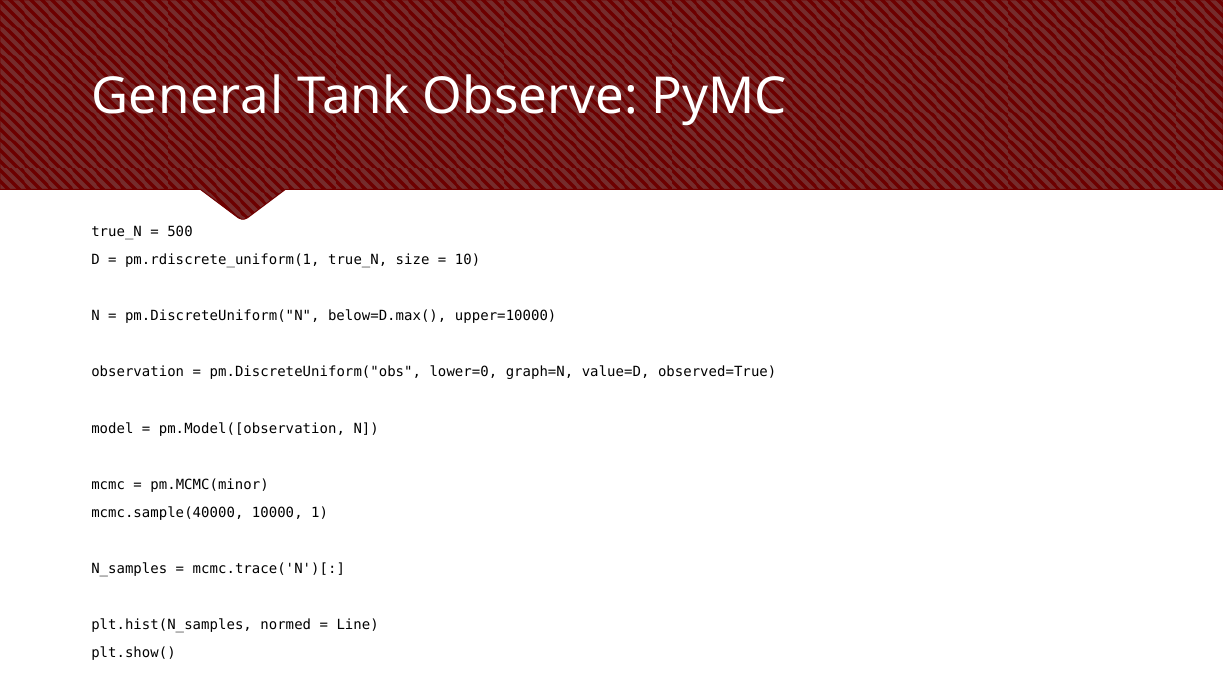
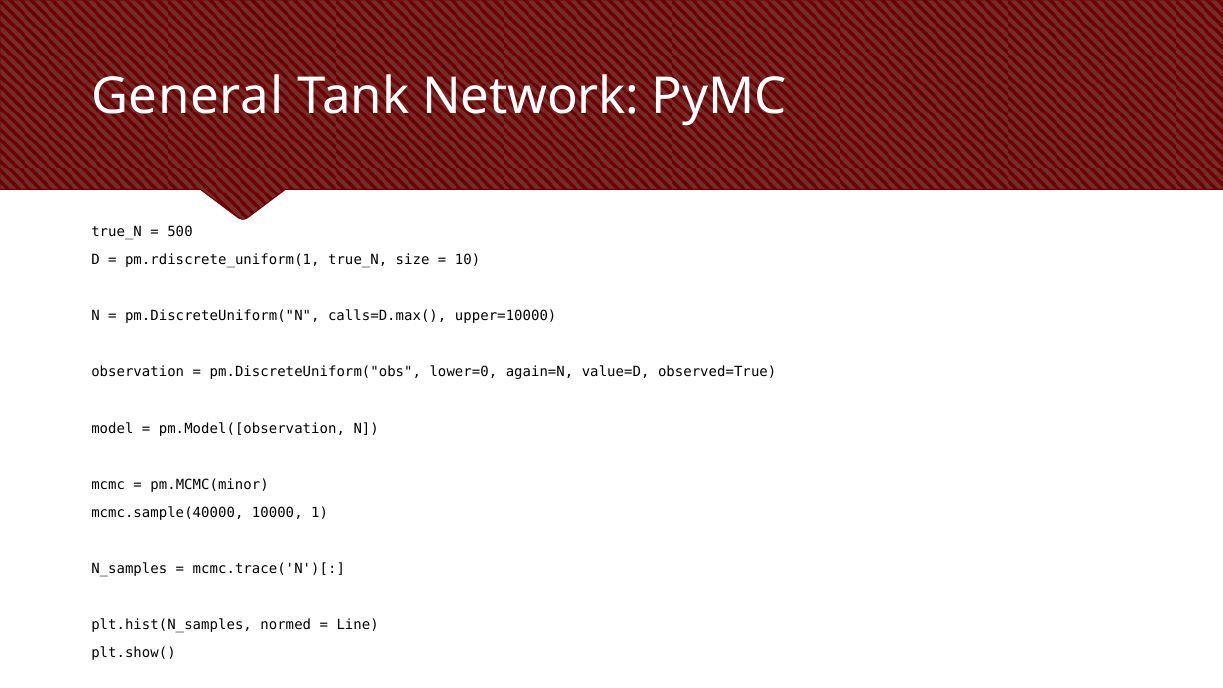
Observe: Observe -> Network
below=D.max(: below=D.max( -> calls=D.max(
graph=N: graph=N -> again=N
